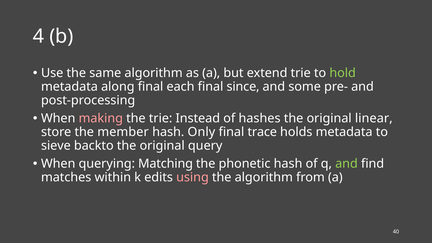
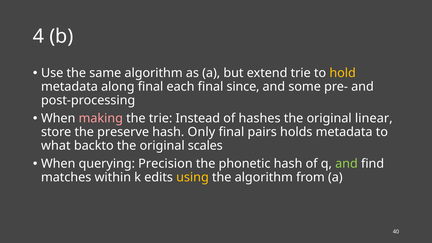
hold colour: light green -> yellow
member: member -> preserve
trace: trace -> pairs
sieve: sieve -> what
query: query -> scales
Matching: Matching -> Precision
using colour: pink -> yellow
